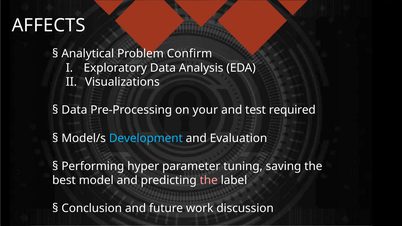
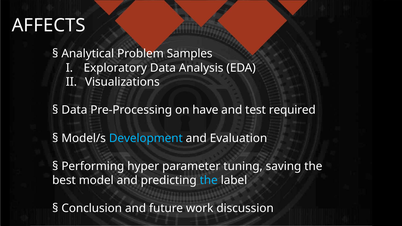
Confirm: Confirm -> Samples
your: your -> have
the at (209, 180) colour: pink -> light blue
